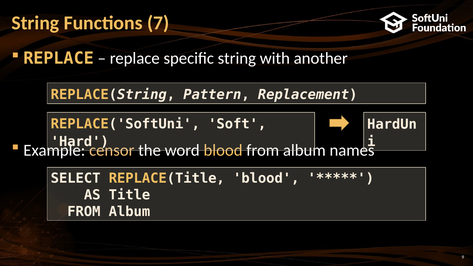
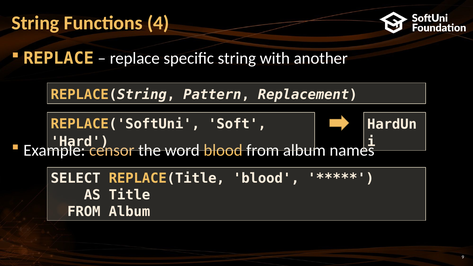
7: 7 -> 4
